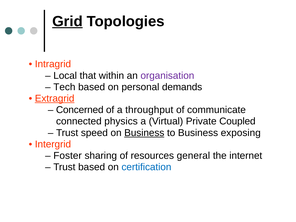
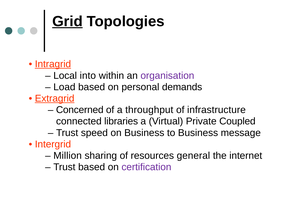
Intragrid underline: none -> present
that: that -> into
Tech: Tech -> Load
communicate: communicate -> infrastructure
physics: physics -> libraries
Business at (144, 133) underline: present -> none
exposing: exposing -> message
Foster: Foster -> Million
certification colour: blue -> purple
